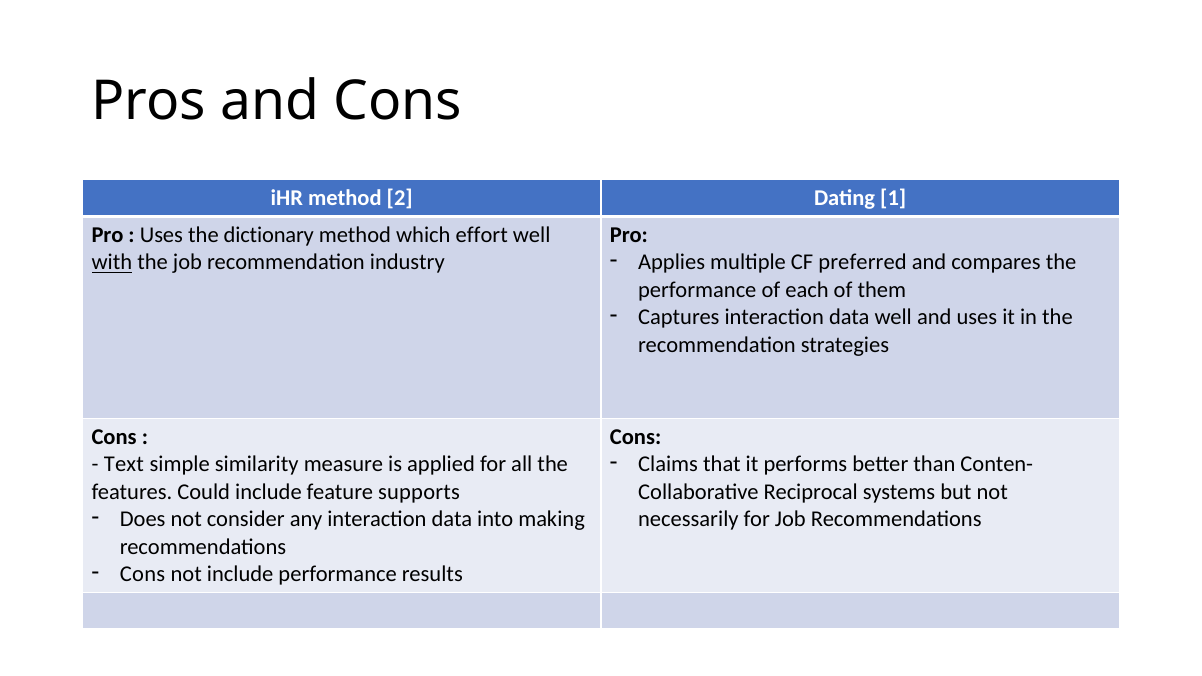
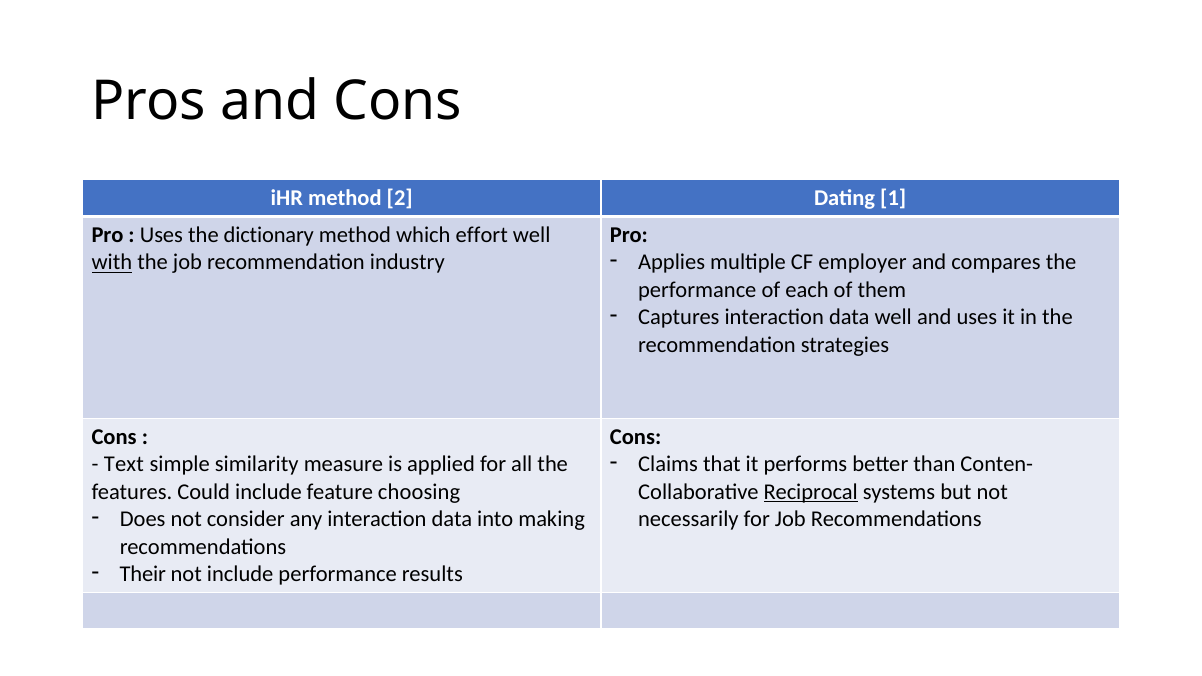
preferred: preferred -> employer
supports: supports -> choosing
Reciprocal underline: none -> present
Cons at (143, 574): Cons -> Their
